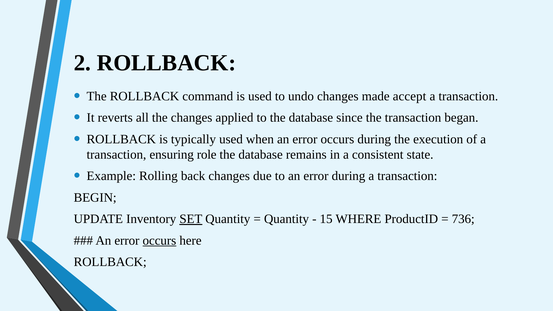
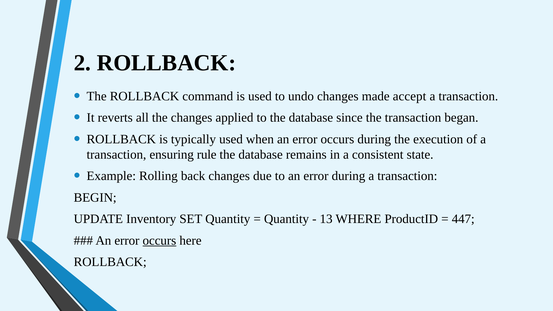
role: role -> rule
SET underline: present -> none
15: 15 -> 13
736: 736 -> 447
